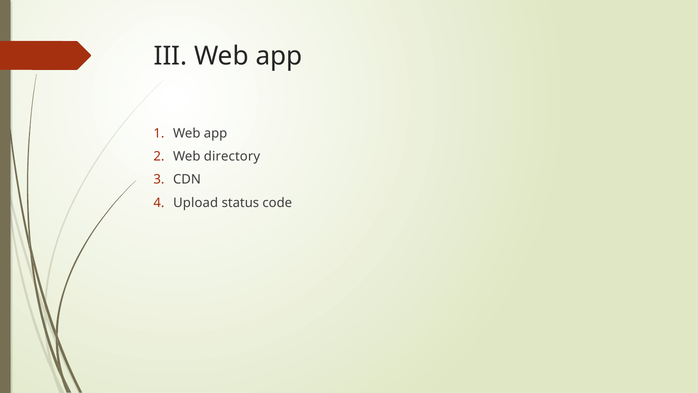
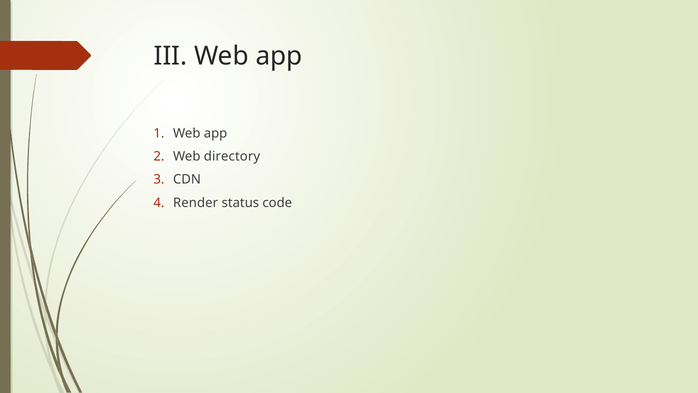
Upload: Upload -> Render
